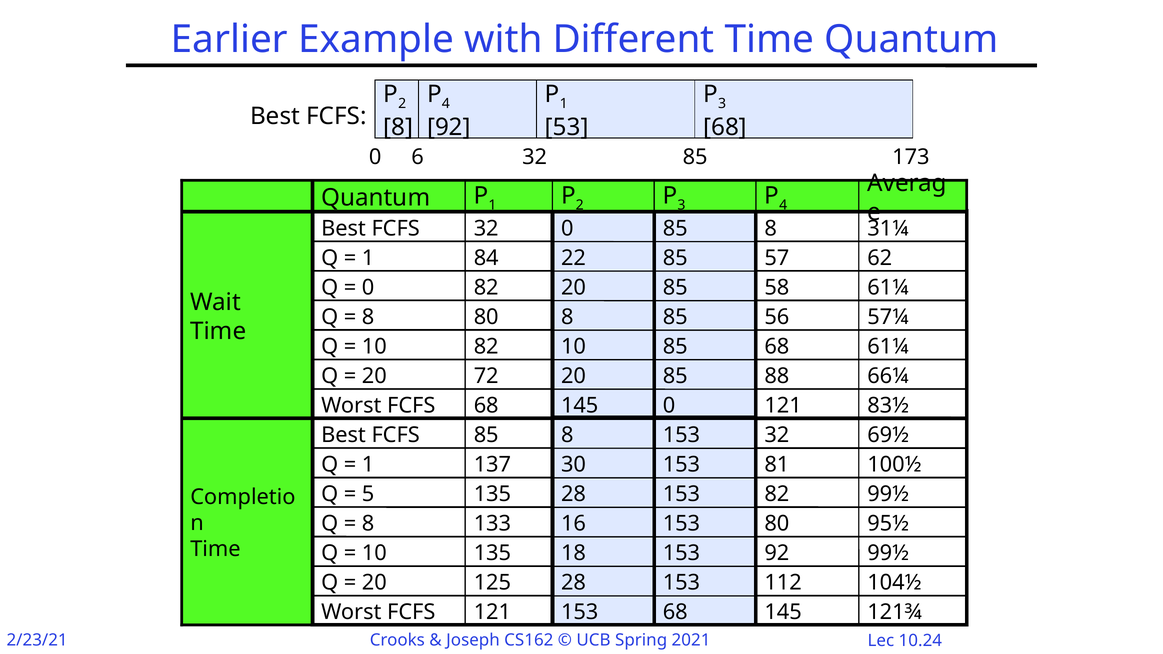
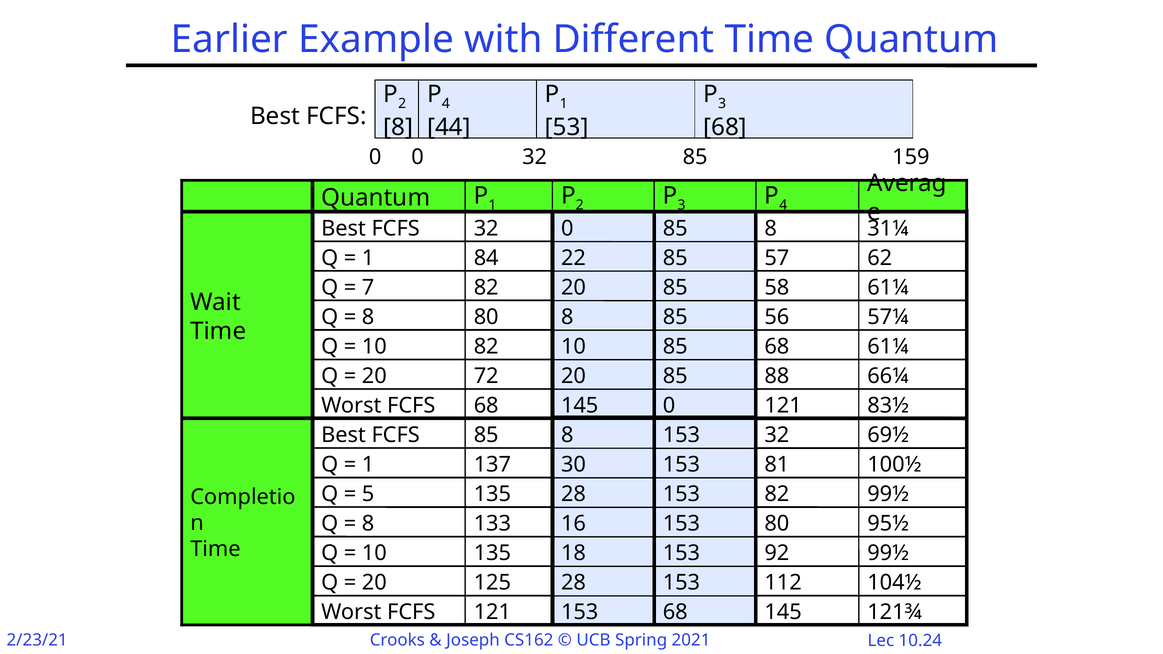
92 at (449, 127): 92 -> 44
0 6: 6 -> 0
173: 173 -> 159
0 at (368, 287): 0 -> 7
